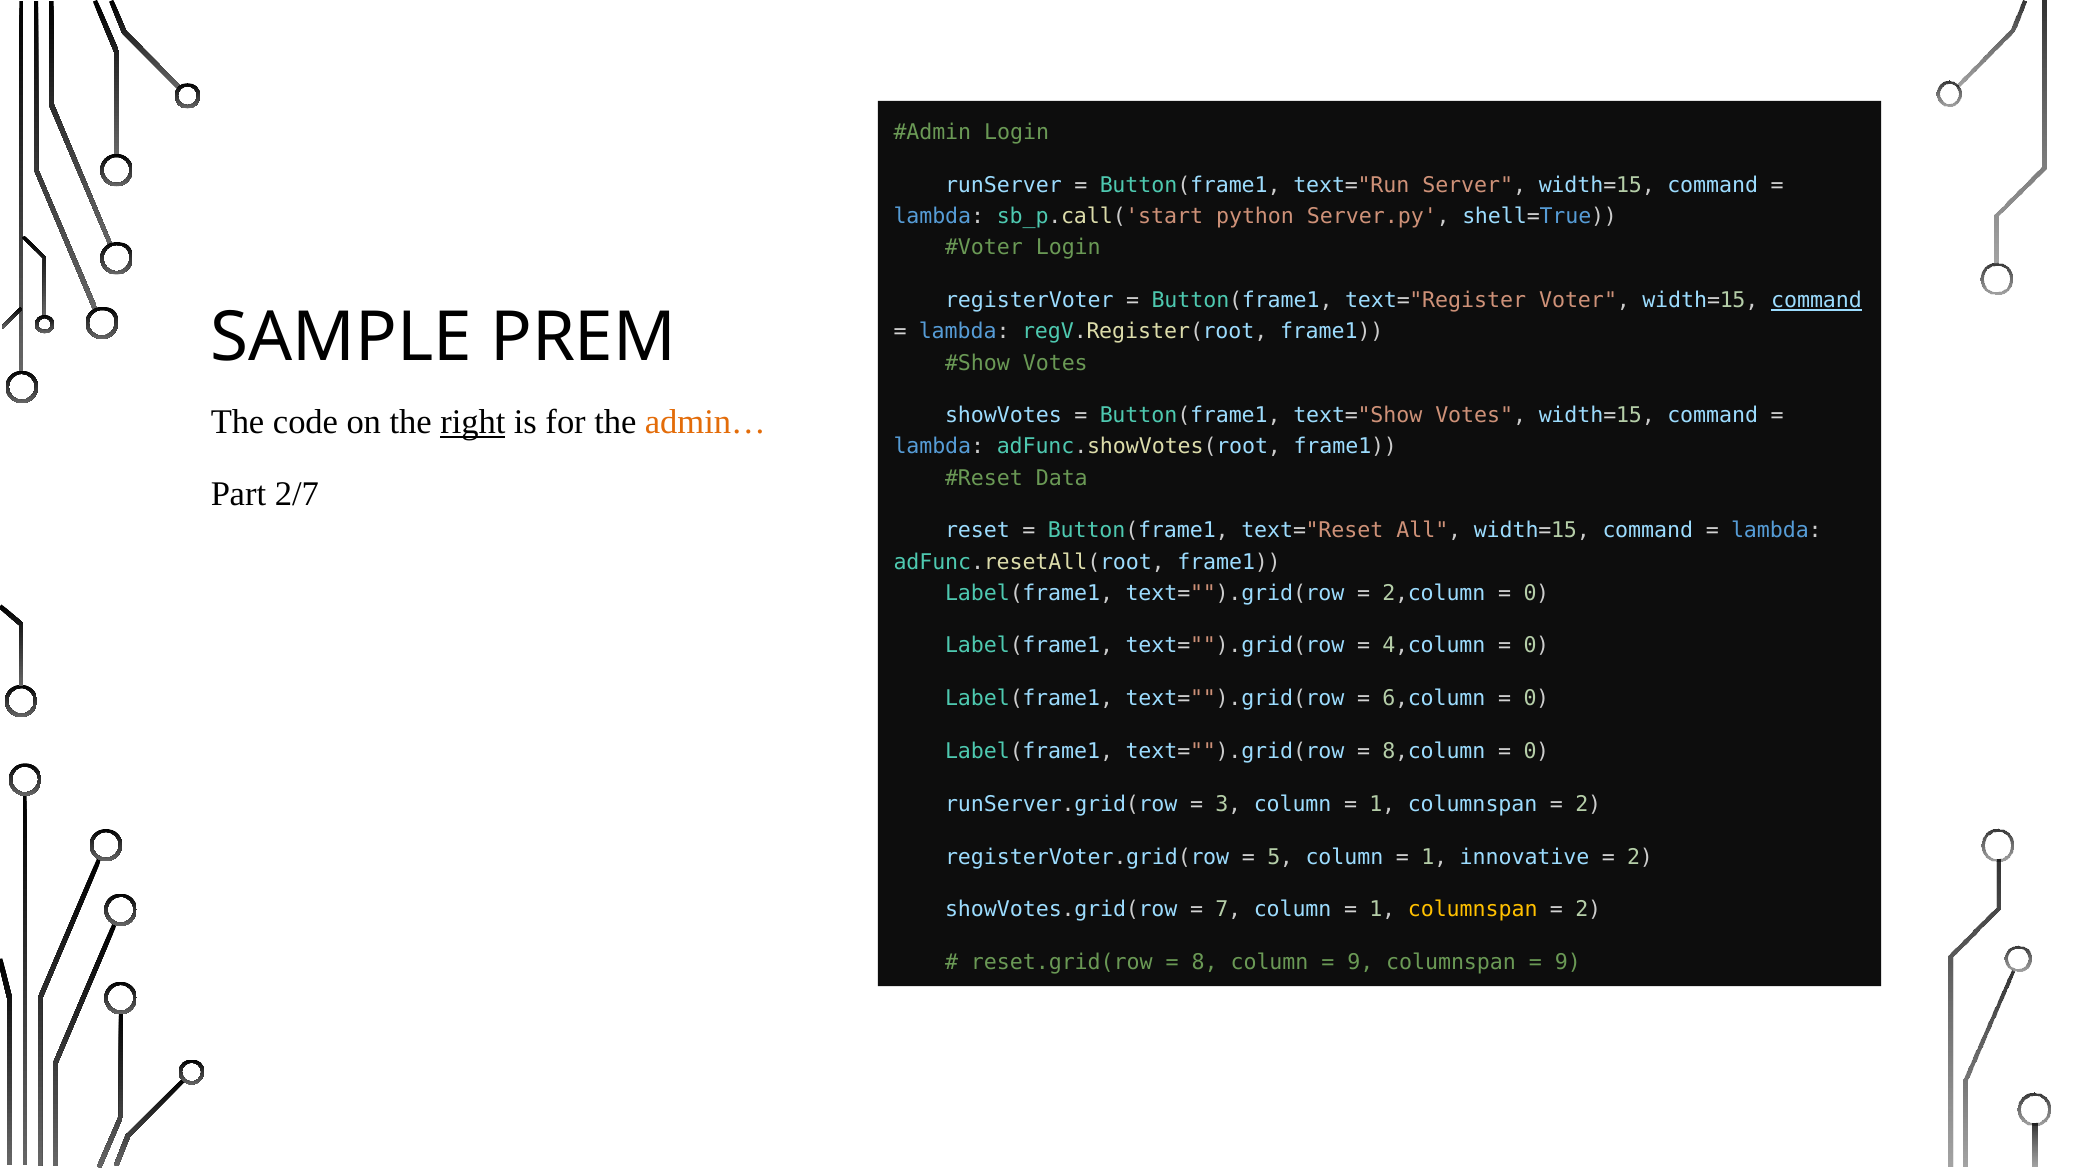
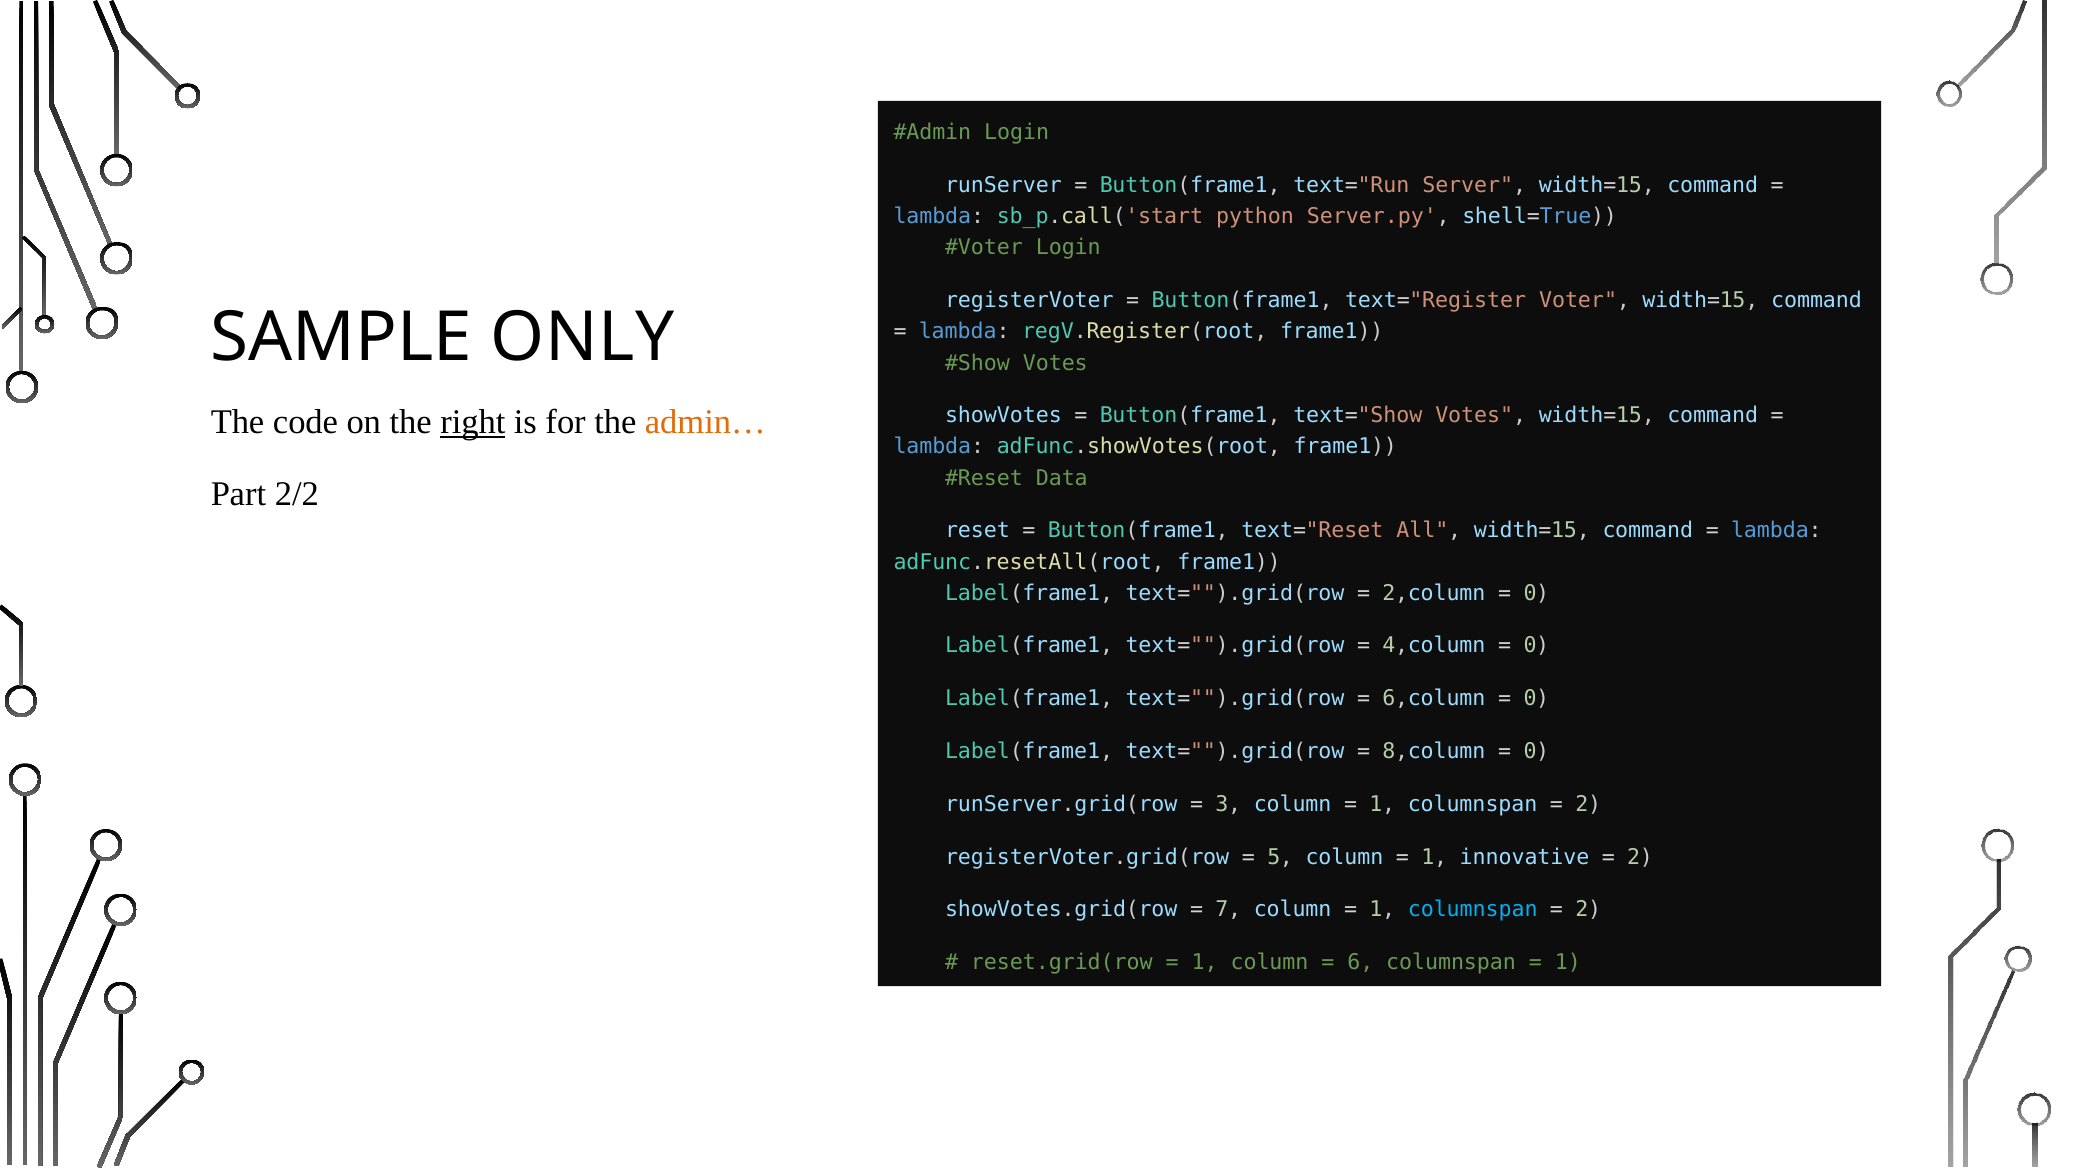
command at (1817, 301) underline: present -> none
PREM: PREM -> ONLY
2/7: 2/7 -> 2/2
columnspan at (1473, 910) colour: yellow -> light blue
8 at (1205, 962): 8 -> 1
9 at (1360, 962): 9 -> 6
9 at (1568, 962): 9 -> 1
